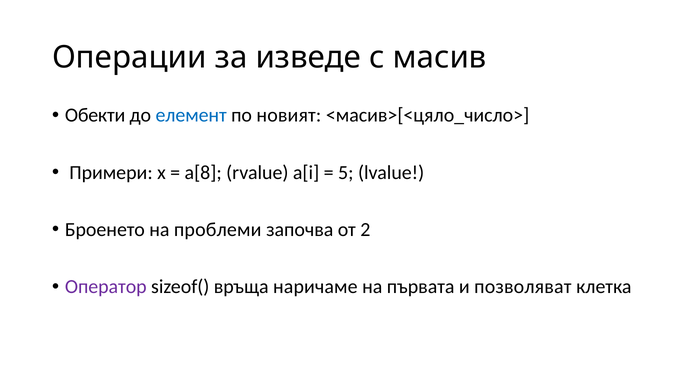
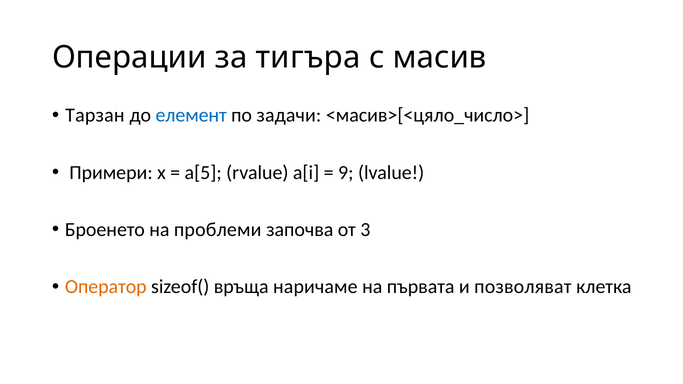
изведе: изведе -> тигъра
Обекти: Обекти -> Тарзан
новият: новият -> задачи
a[8: a[8 -> a[5
5: 5 -> 9
2: 2 -> 3
Оператор colour: purple -> orange
